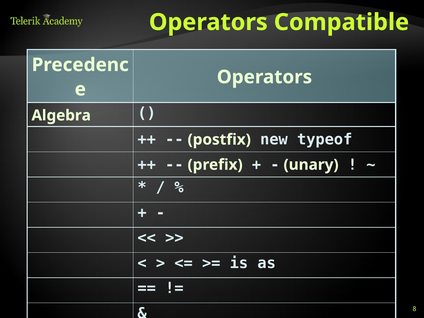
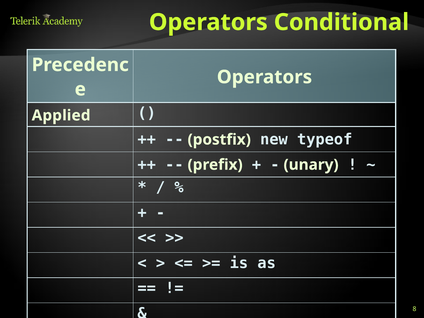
Compatible: Compatible -> Conditional
Algebra: Algebra -> Applied
